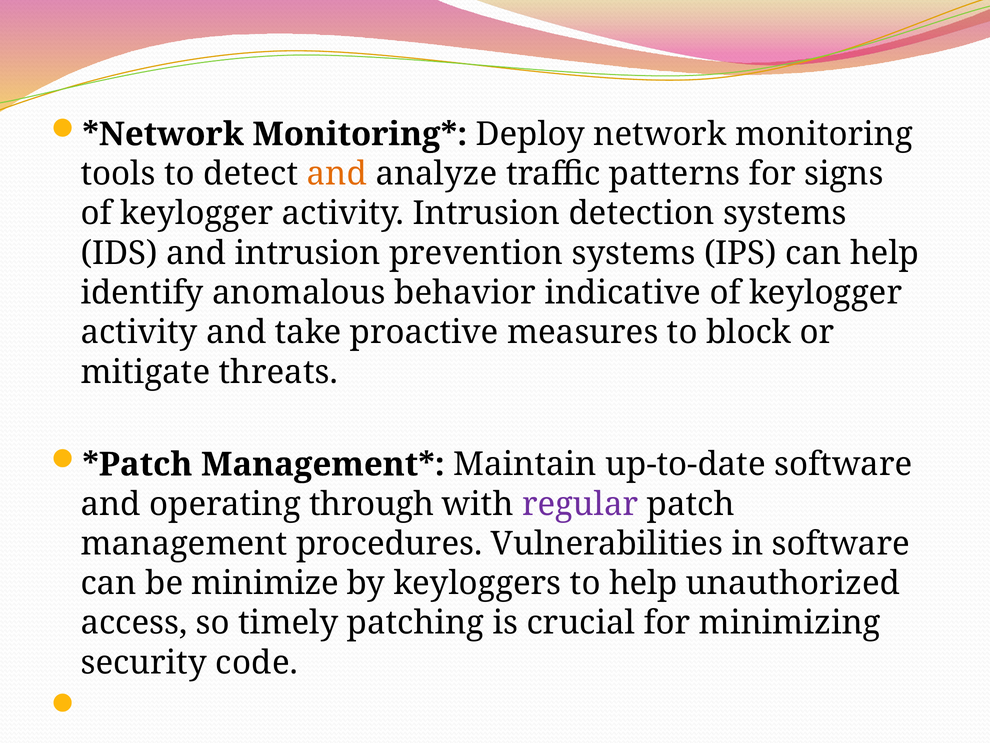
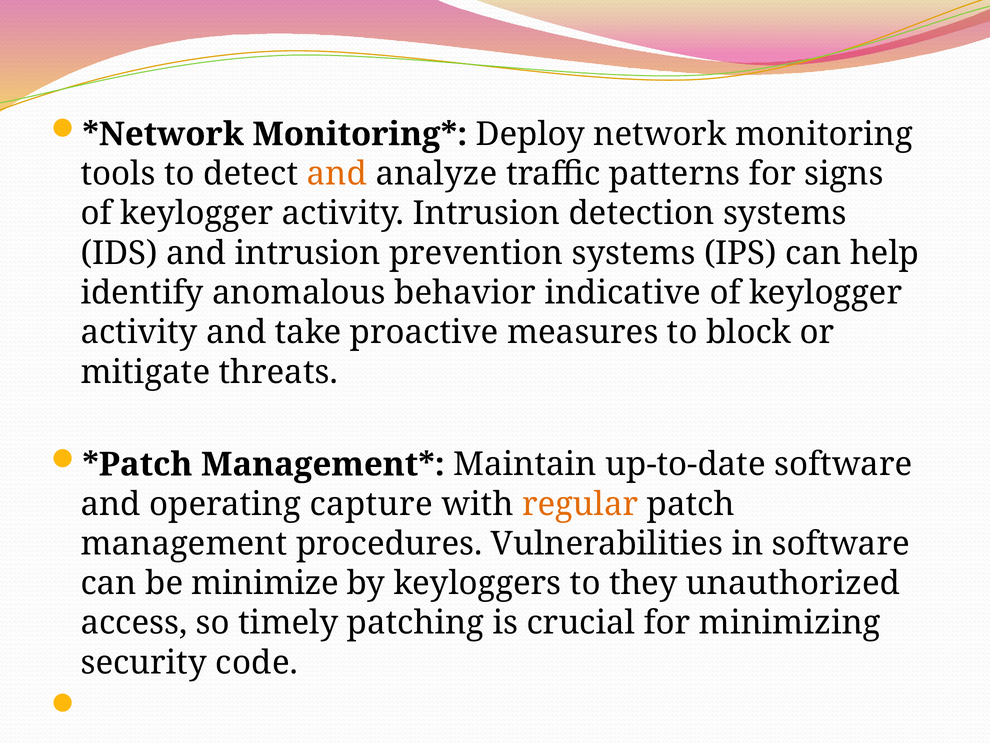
through: through -> capture
regular colour: purple -> orange
to help: help -> they
